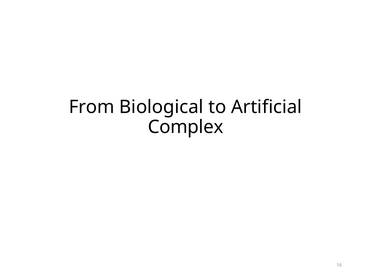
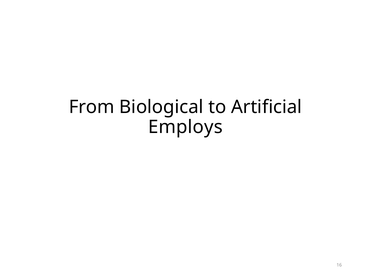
Complex: Complex -> Employs
